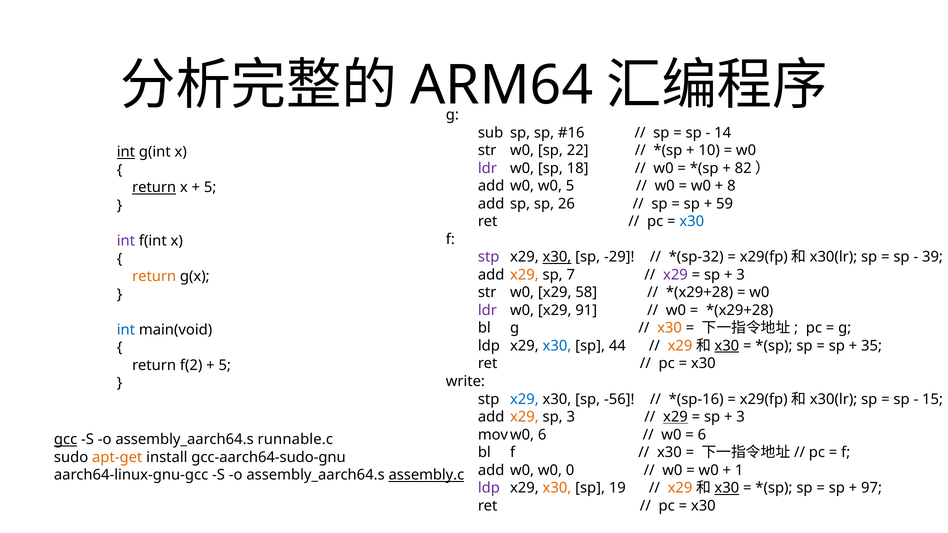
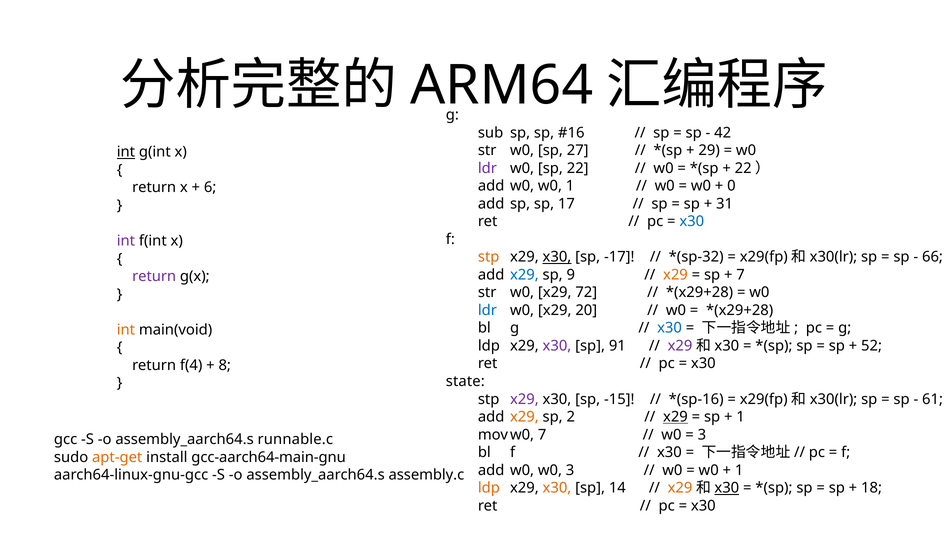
14: 14 -> 42
22: 22 -> 27
10: 10 -> 29
sp 18: 18 -> 22
82 at (743, 168): 82 -> 22
w0 5: 5 -> 1
8: 8 -> 0
return at (154, 188) underline: present -> none
5 at (210, 188): 5 -> 6
26: 26 -> 17
59: 59 -> 31
stp at (489, 257) colour: purple -> orange
-29: -29 -> -17
39: 39 -> 66
x29 at (524, 275) colour: orange -> blue
7: 7 -> 9
x29 at (675, 275) colour: purple -> orange
3 at (741, 275): 3 -> 7
return at (154, 277) colour: orange -> purple
58: 58 -> 72
ldr at (487, 310) colour: purple -> blue
91: 91 -> 20
x30 at (670, 328) colour: orange -> blue
int at (126, 330) colour: blue -> orange
x30 at (557, 346) colour: blue -> purple
44: 44 -> 91
x29 at (680, 346) colour: orange -> purple
x30 at (727, 346) underline: present -> none
35: 35 -> 52
f(2: f(2 -> f(4
5 at (225, 365): 5 -> 8
write: write -> state
x29 at (524, 399) colour: blue -> purple
-56: -56 -> -15
15: 15 -> 61
sp 3: 3 -> 2
3 at (741, 417): 3 -> 1
6 at (542, 435): 6 -> 7
6 at (702, 435): 6 -> 3
gcc underline: present -> none
gcc-aarch64-sudo-gnu: gcc-aarch64-sudo-gnu -> gcc-aarch64-main-gnu
w0 0: 0 -> 3
assembly.c underline: present -> none
ldp at (489, 488) colour: purple -> orange
19: 19 -> 14
97: 97 -> 18
